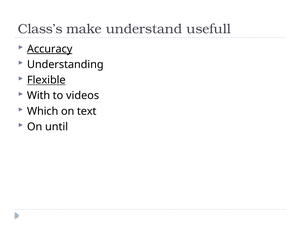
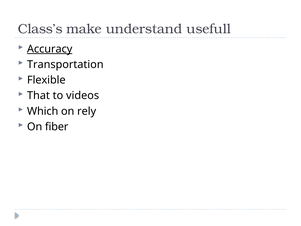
Understanding: Understanding -> Transportation
Flexible underline: present -> none
With: With -> That
text: text -> rely
until: until -> fiber
